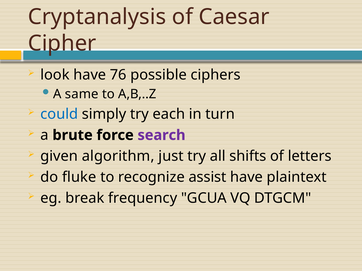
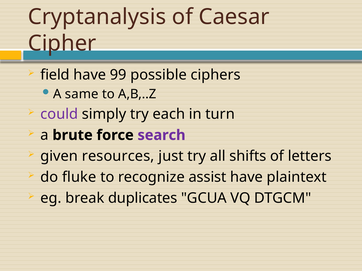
look: look -> field
76: 76 -> 99
could colour: blue -> purple
algorithm: algorithm -> resources
frequency: frequency -> duplicates
